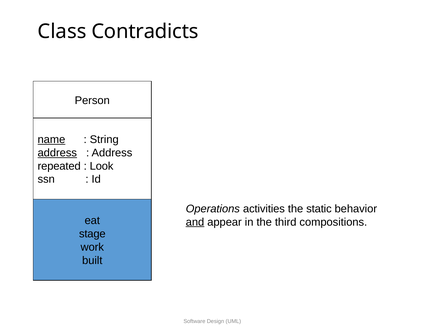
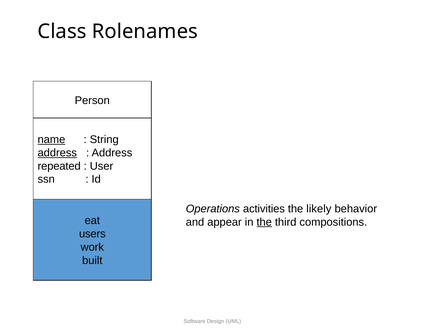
Contradicts: Contradicts -> Rolenames
Look: Look -> User
static: static -> likely
and underline: present -> none
the at (264, 222) underline: none -> present
stage: stage -> users
